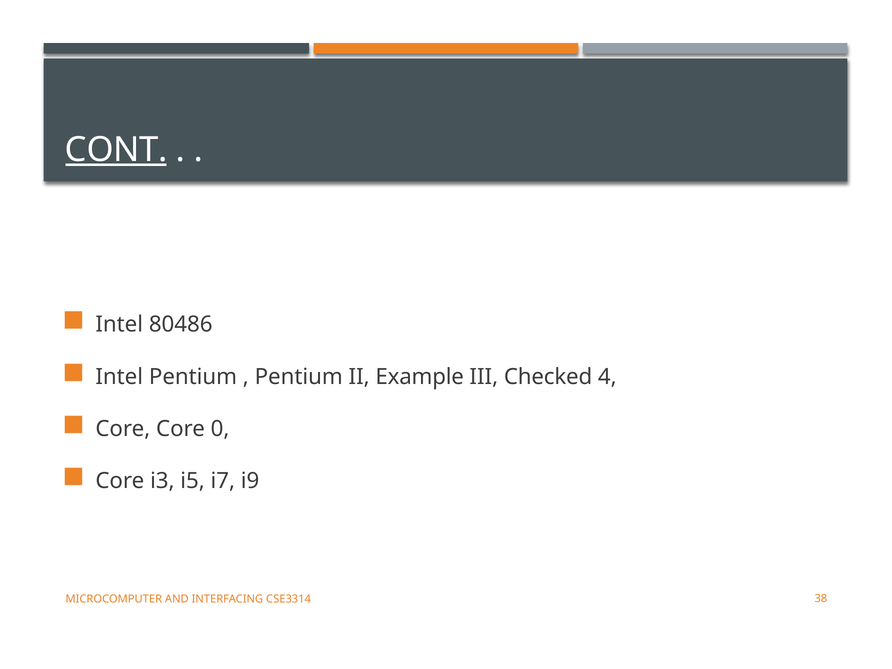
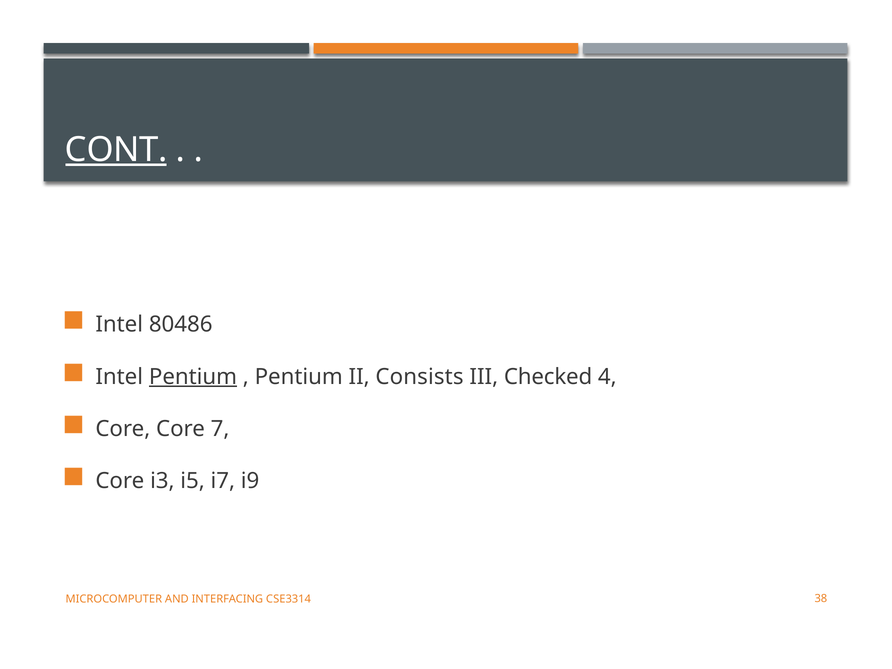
Pentium at (193, 377) underline: none -> present
Example: Example -> Consists
0: 0 -> 7
